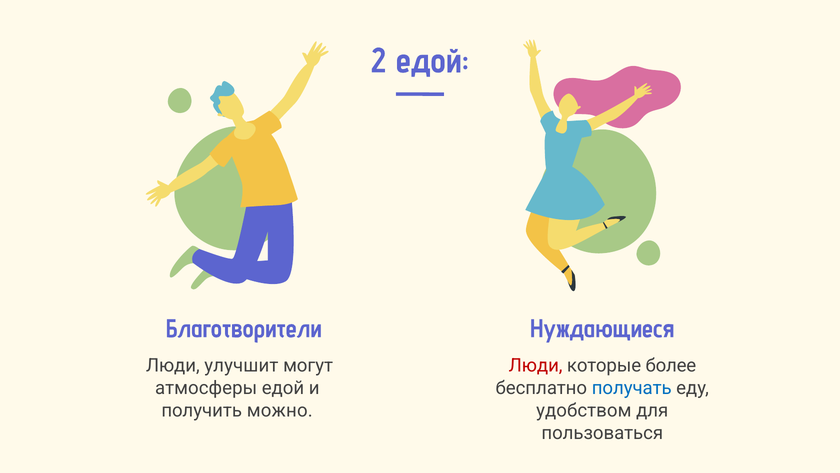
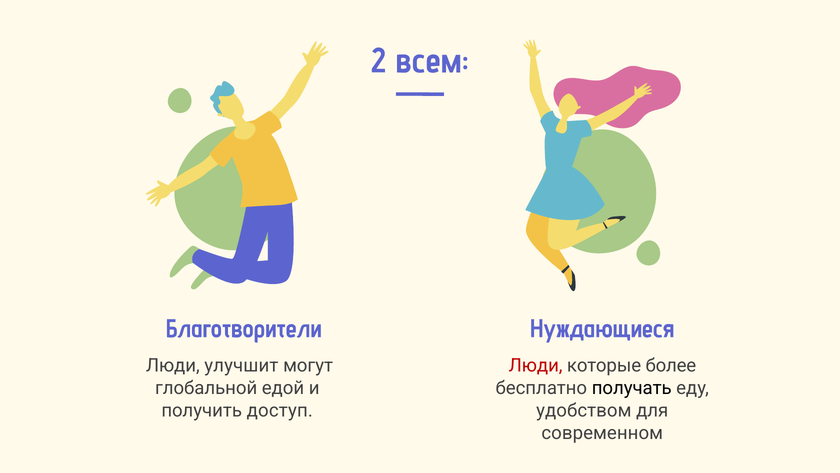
2 едой: едой -> всем
атмосферы: атмосферы -> глобальной
получать colour: blue -> black
можно: можно -> доступ
пользоваться: пользоваться -> современном
